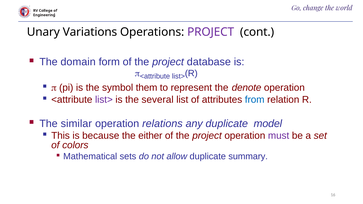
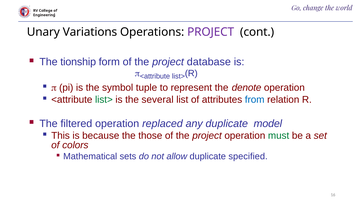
domain: domain -> tionship
them: them -> tuple
list> at (104, 100) colour: purple -> green
similar: similar -> filtered
relations: relations -> replaced
either: either -> those
must colour: purple -> green
summary: summary -> specified
